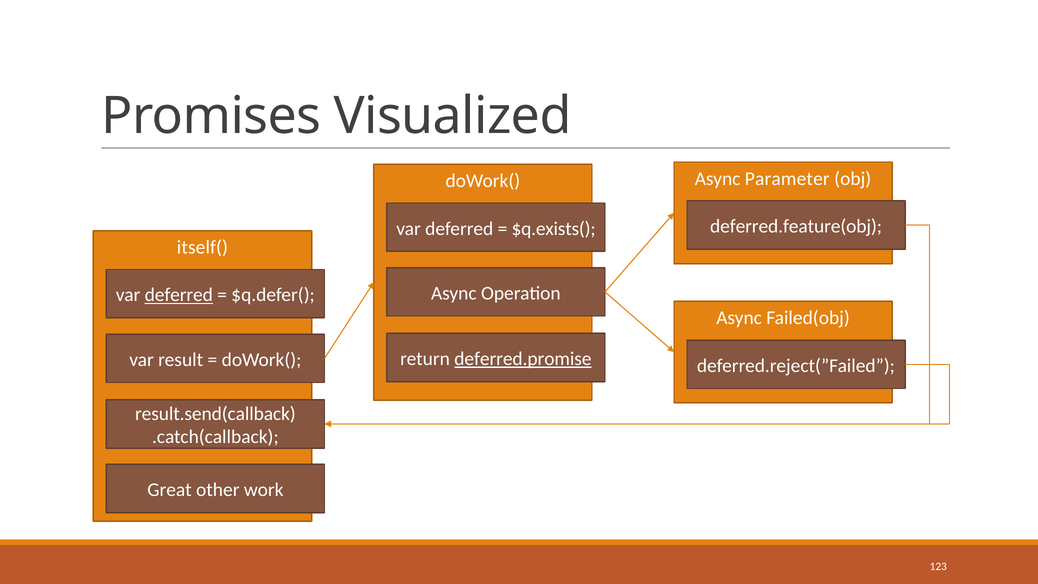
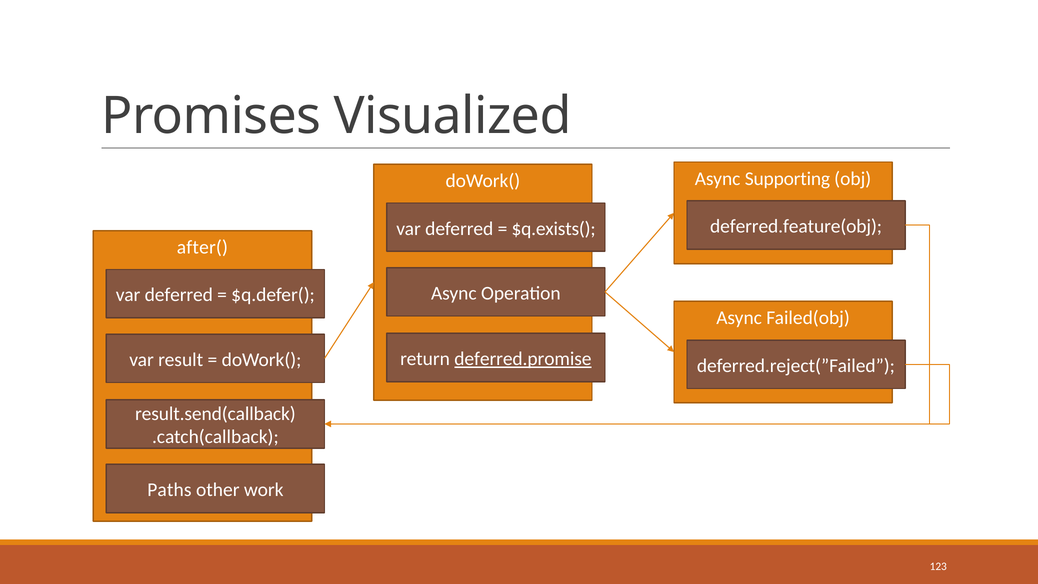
Parameter: Parameter -> Supporting
itself(: itself( -> after(
deferred at (179, 295) underline: present -> none
Great: Great -> Paths
